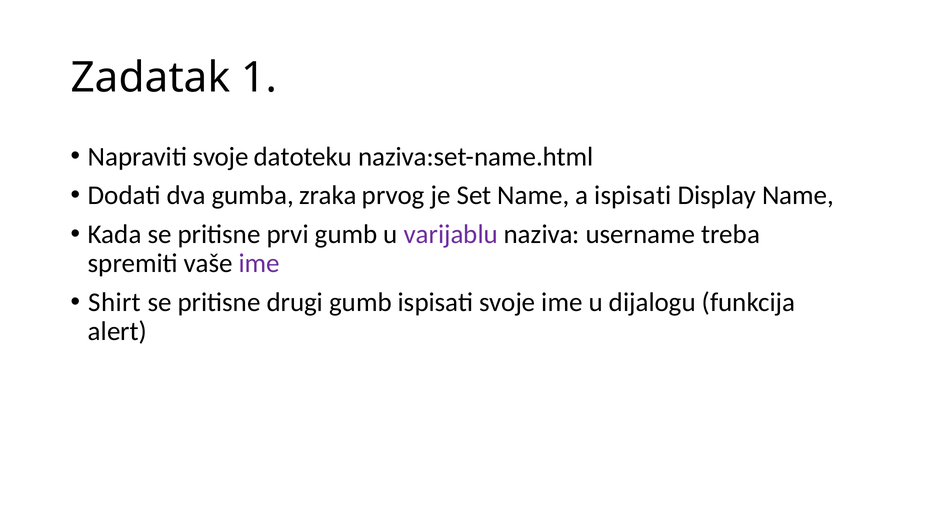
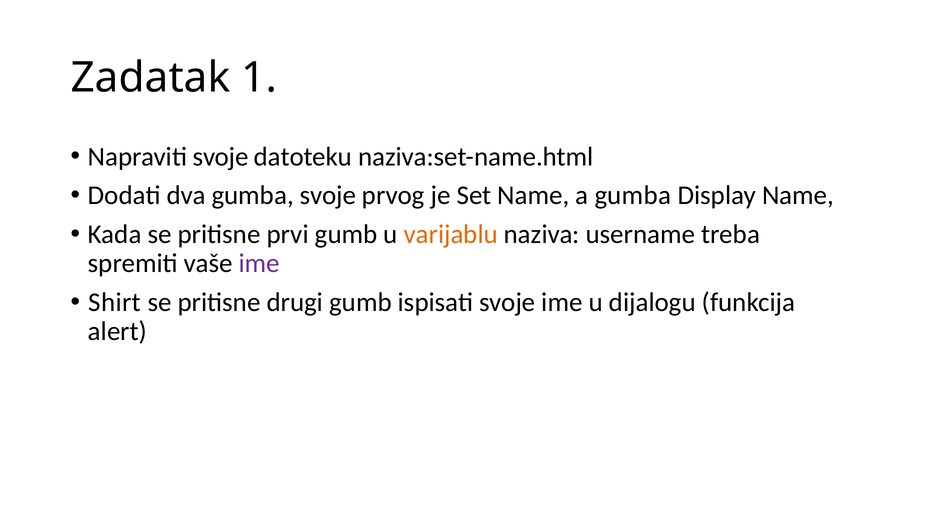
gumba zraka: zraka -> svoje
a ispisati: ispisati -> gumba
varijablu colour: purple -> orange
